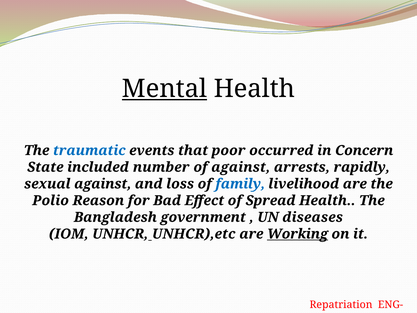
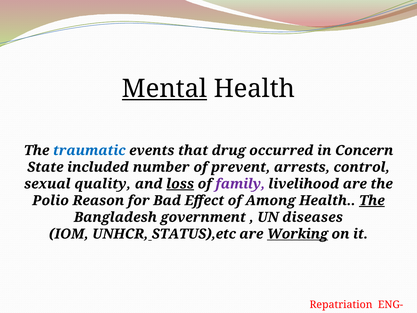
poor: poor -> drug
of against: against -> prevent
rapidly: rapidly -> control
sexual against: against -> quality
loss underline: none -> present
family colour: blue -> purple
Spread: Spread -> Among
The at (372, 200) underline: none -> present
UNHCR),etc: UNHCR),etc -> STATUS),etc
